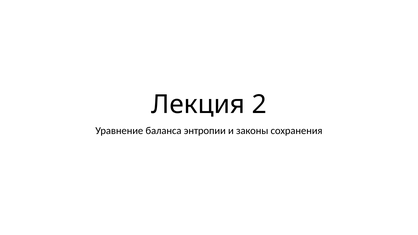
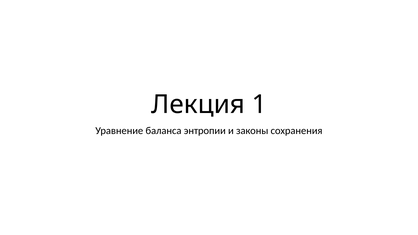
2: 2 -> 1
